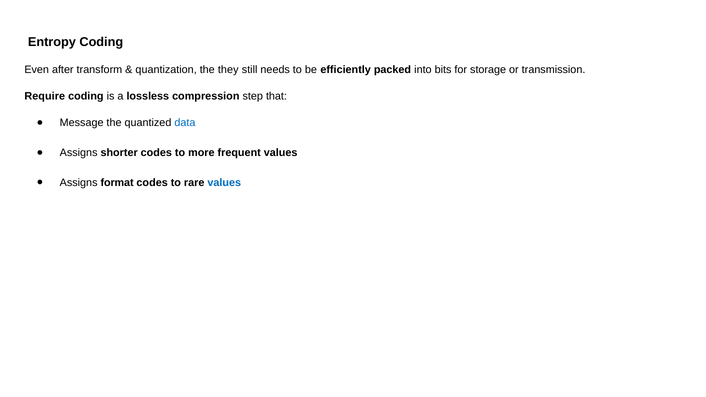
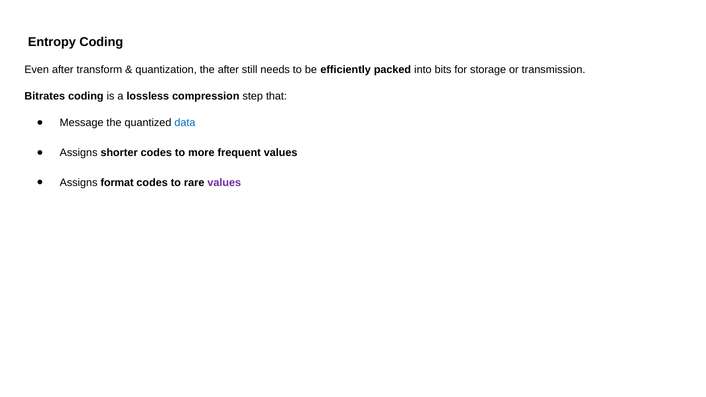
the they: they -> after
Require: Require -> Bitrates
values at (224, 183) colour: blue -> purple
